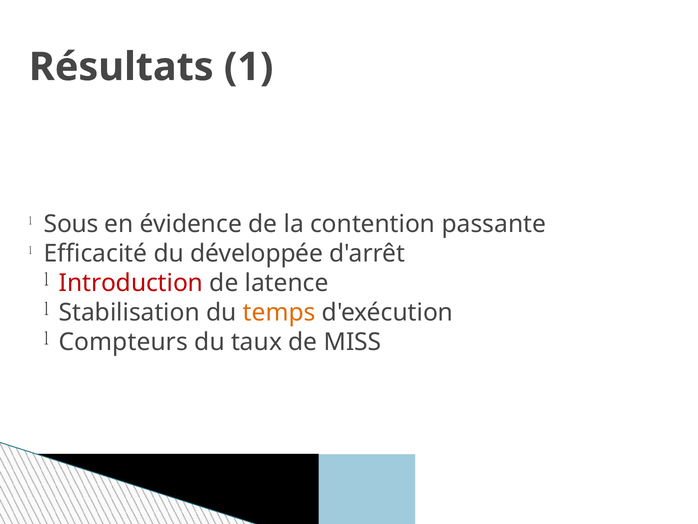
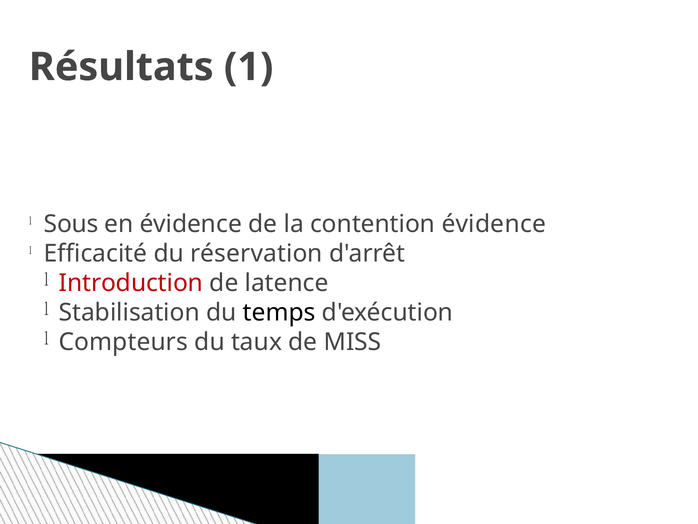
contention passante: passante -> évidence
développée: développée -> réservation
temps colour: orange -> black
